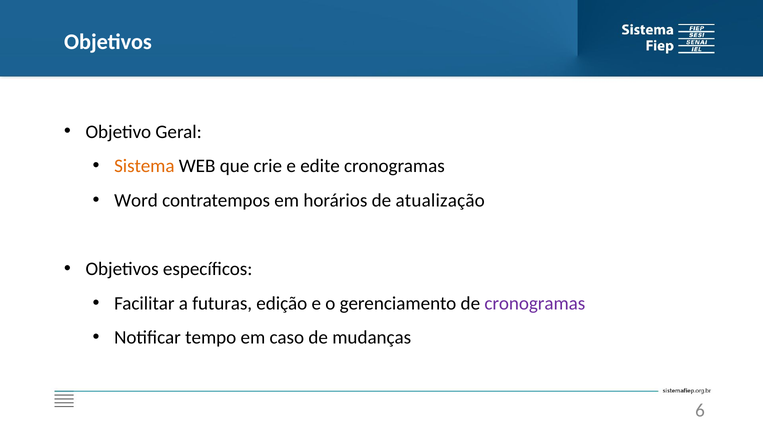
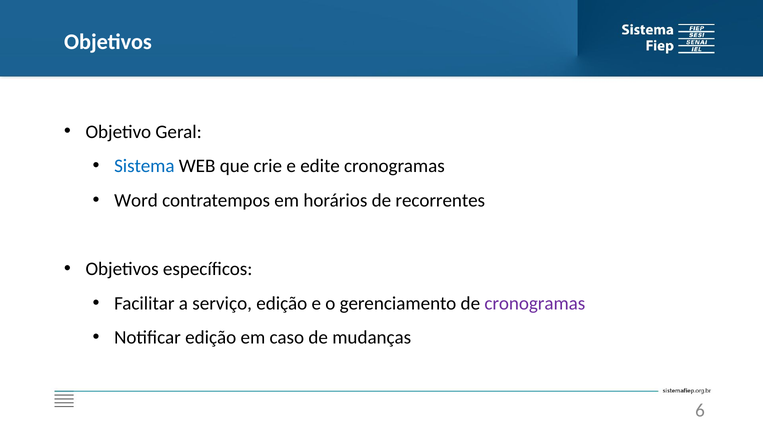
Sistema colour: orange -> blue
atualização: atualização -> recorrentes
futuras: futuras -> serviço
Notificar tempo: tempo -> edição
